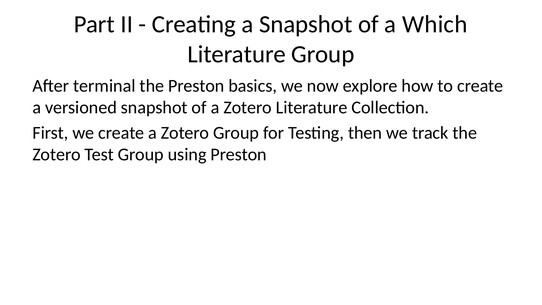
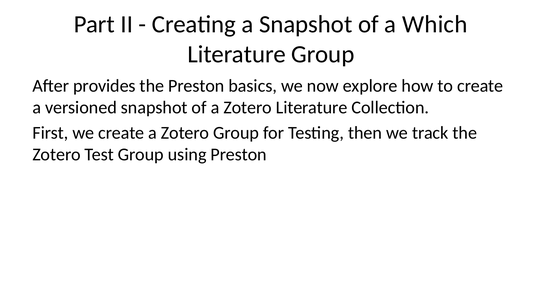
terminal: terminal -> provides
